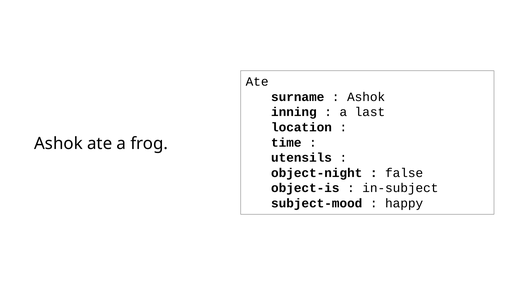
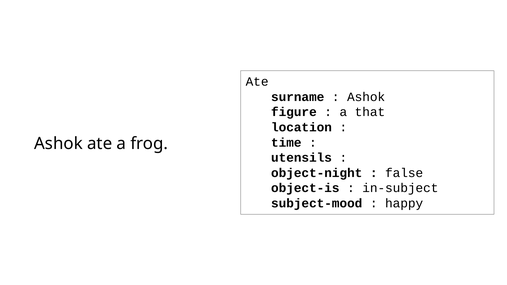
inning: inning -> figure
last: last -> that
